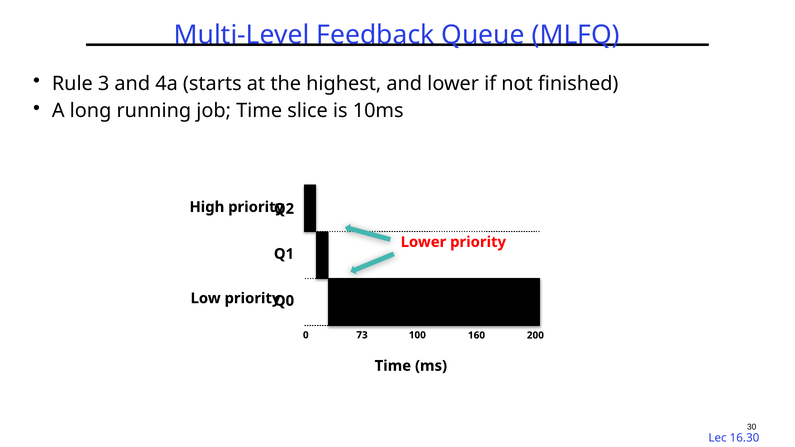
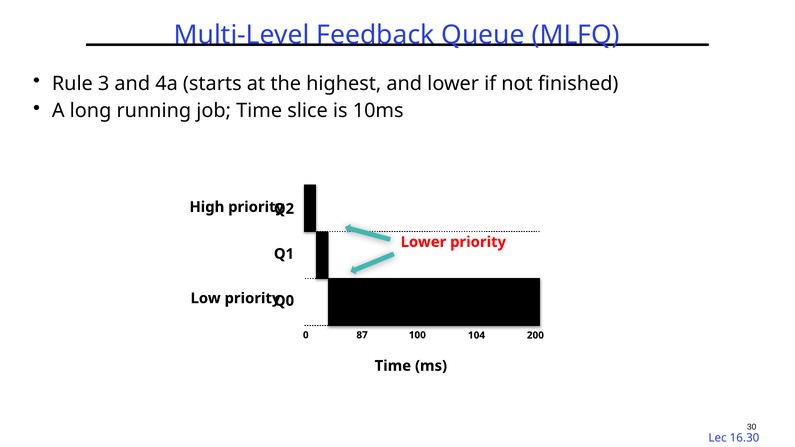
73: 73 -> 87
160: 160 -> 104
